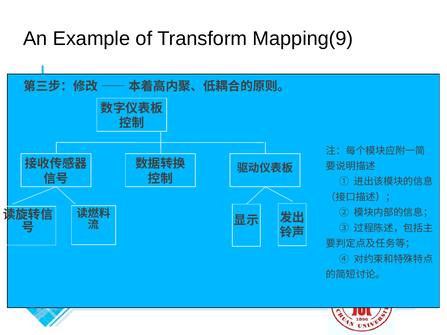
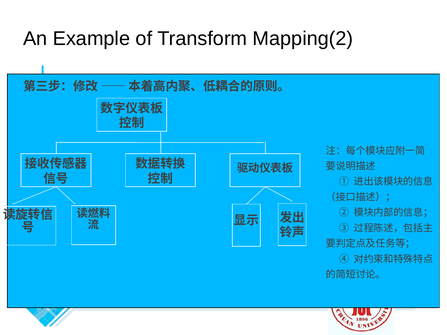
Mapping(9: Mapping(9 -> Mapping(2
